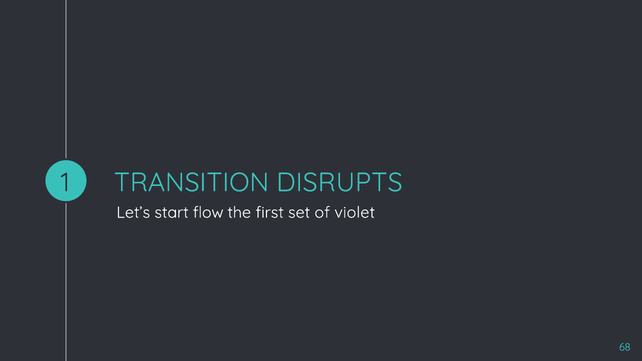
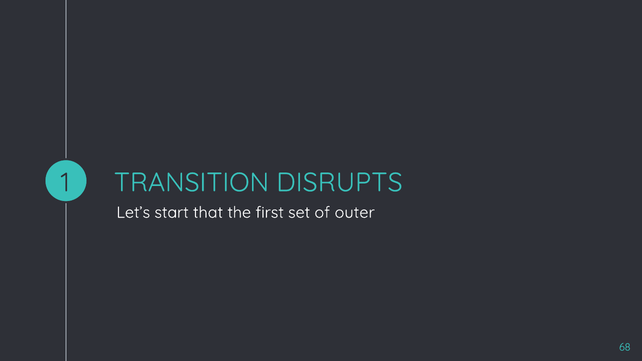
flow: flow -> that
violet: violet -> outer
